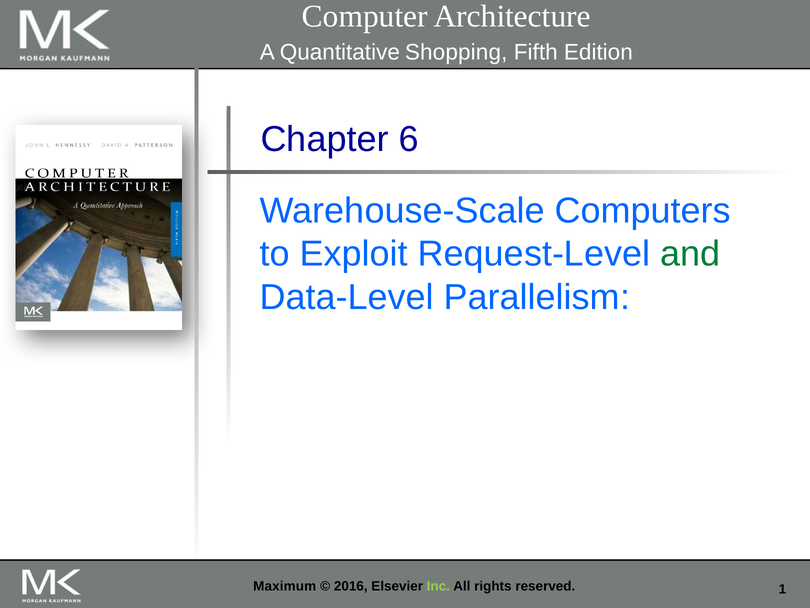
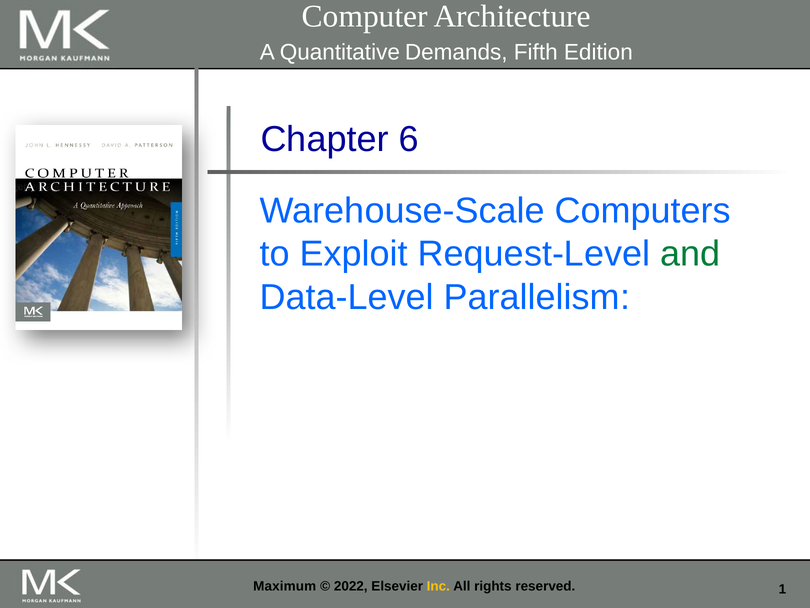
Shopping: Shopping -> Demands
2016: 2016 -> 2022
Inc colour: light green -> yellow
